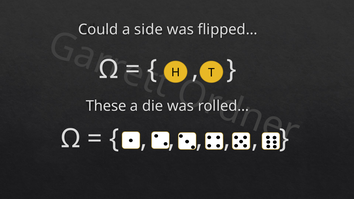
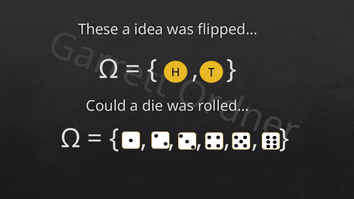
Could: Could -> These
side: side -> idea
These: These -> Could
